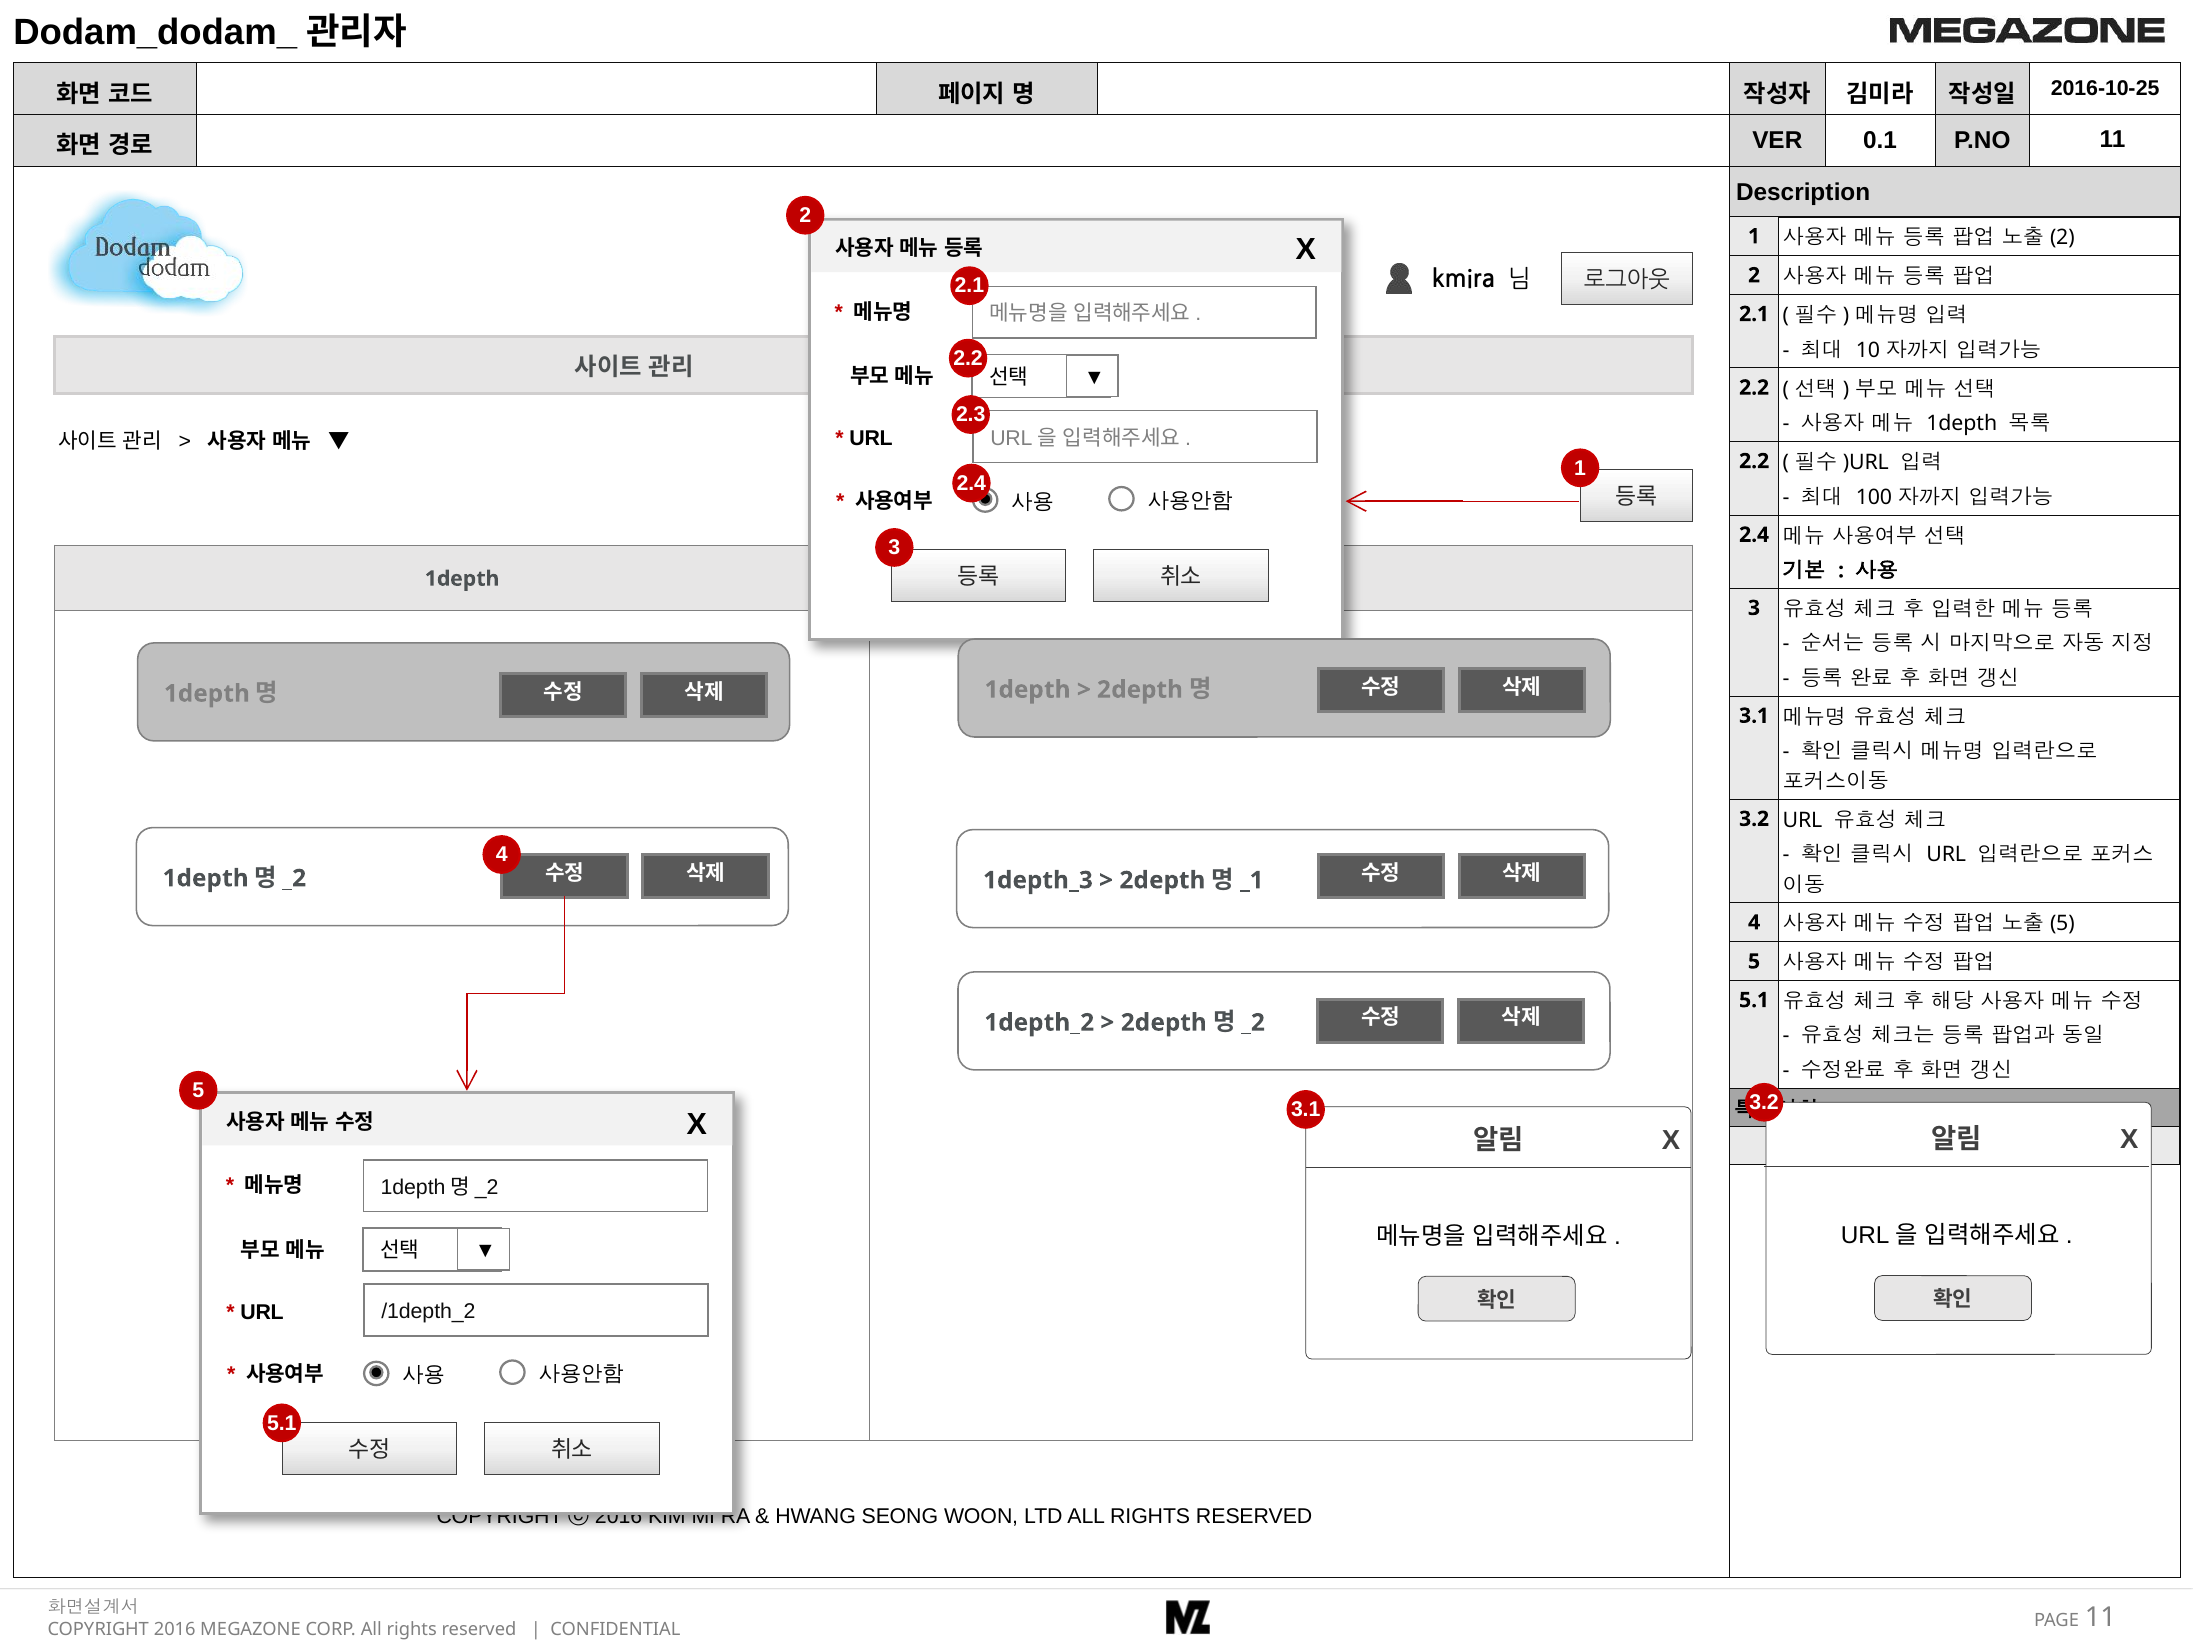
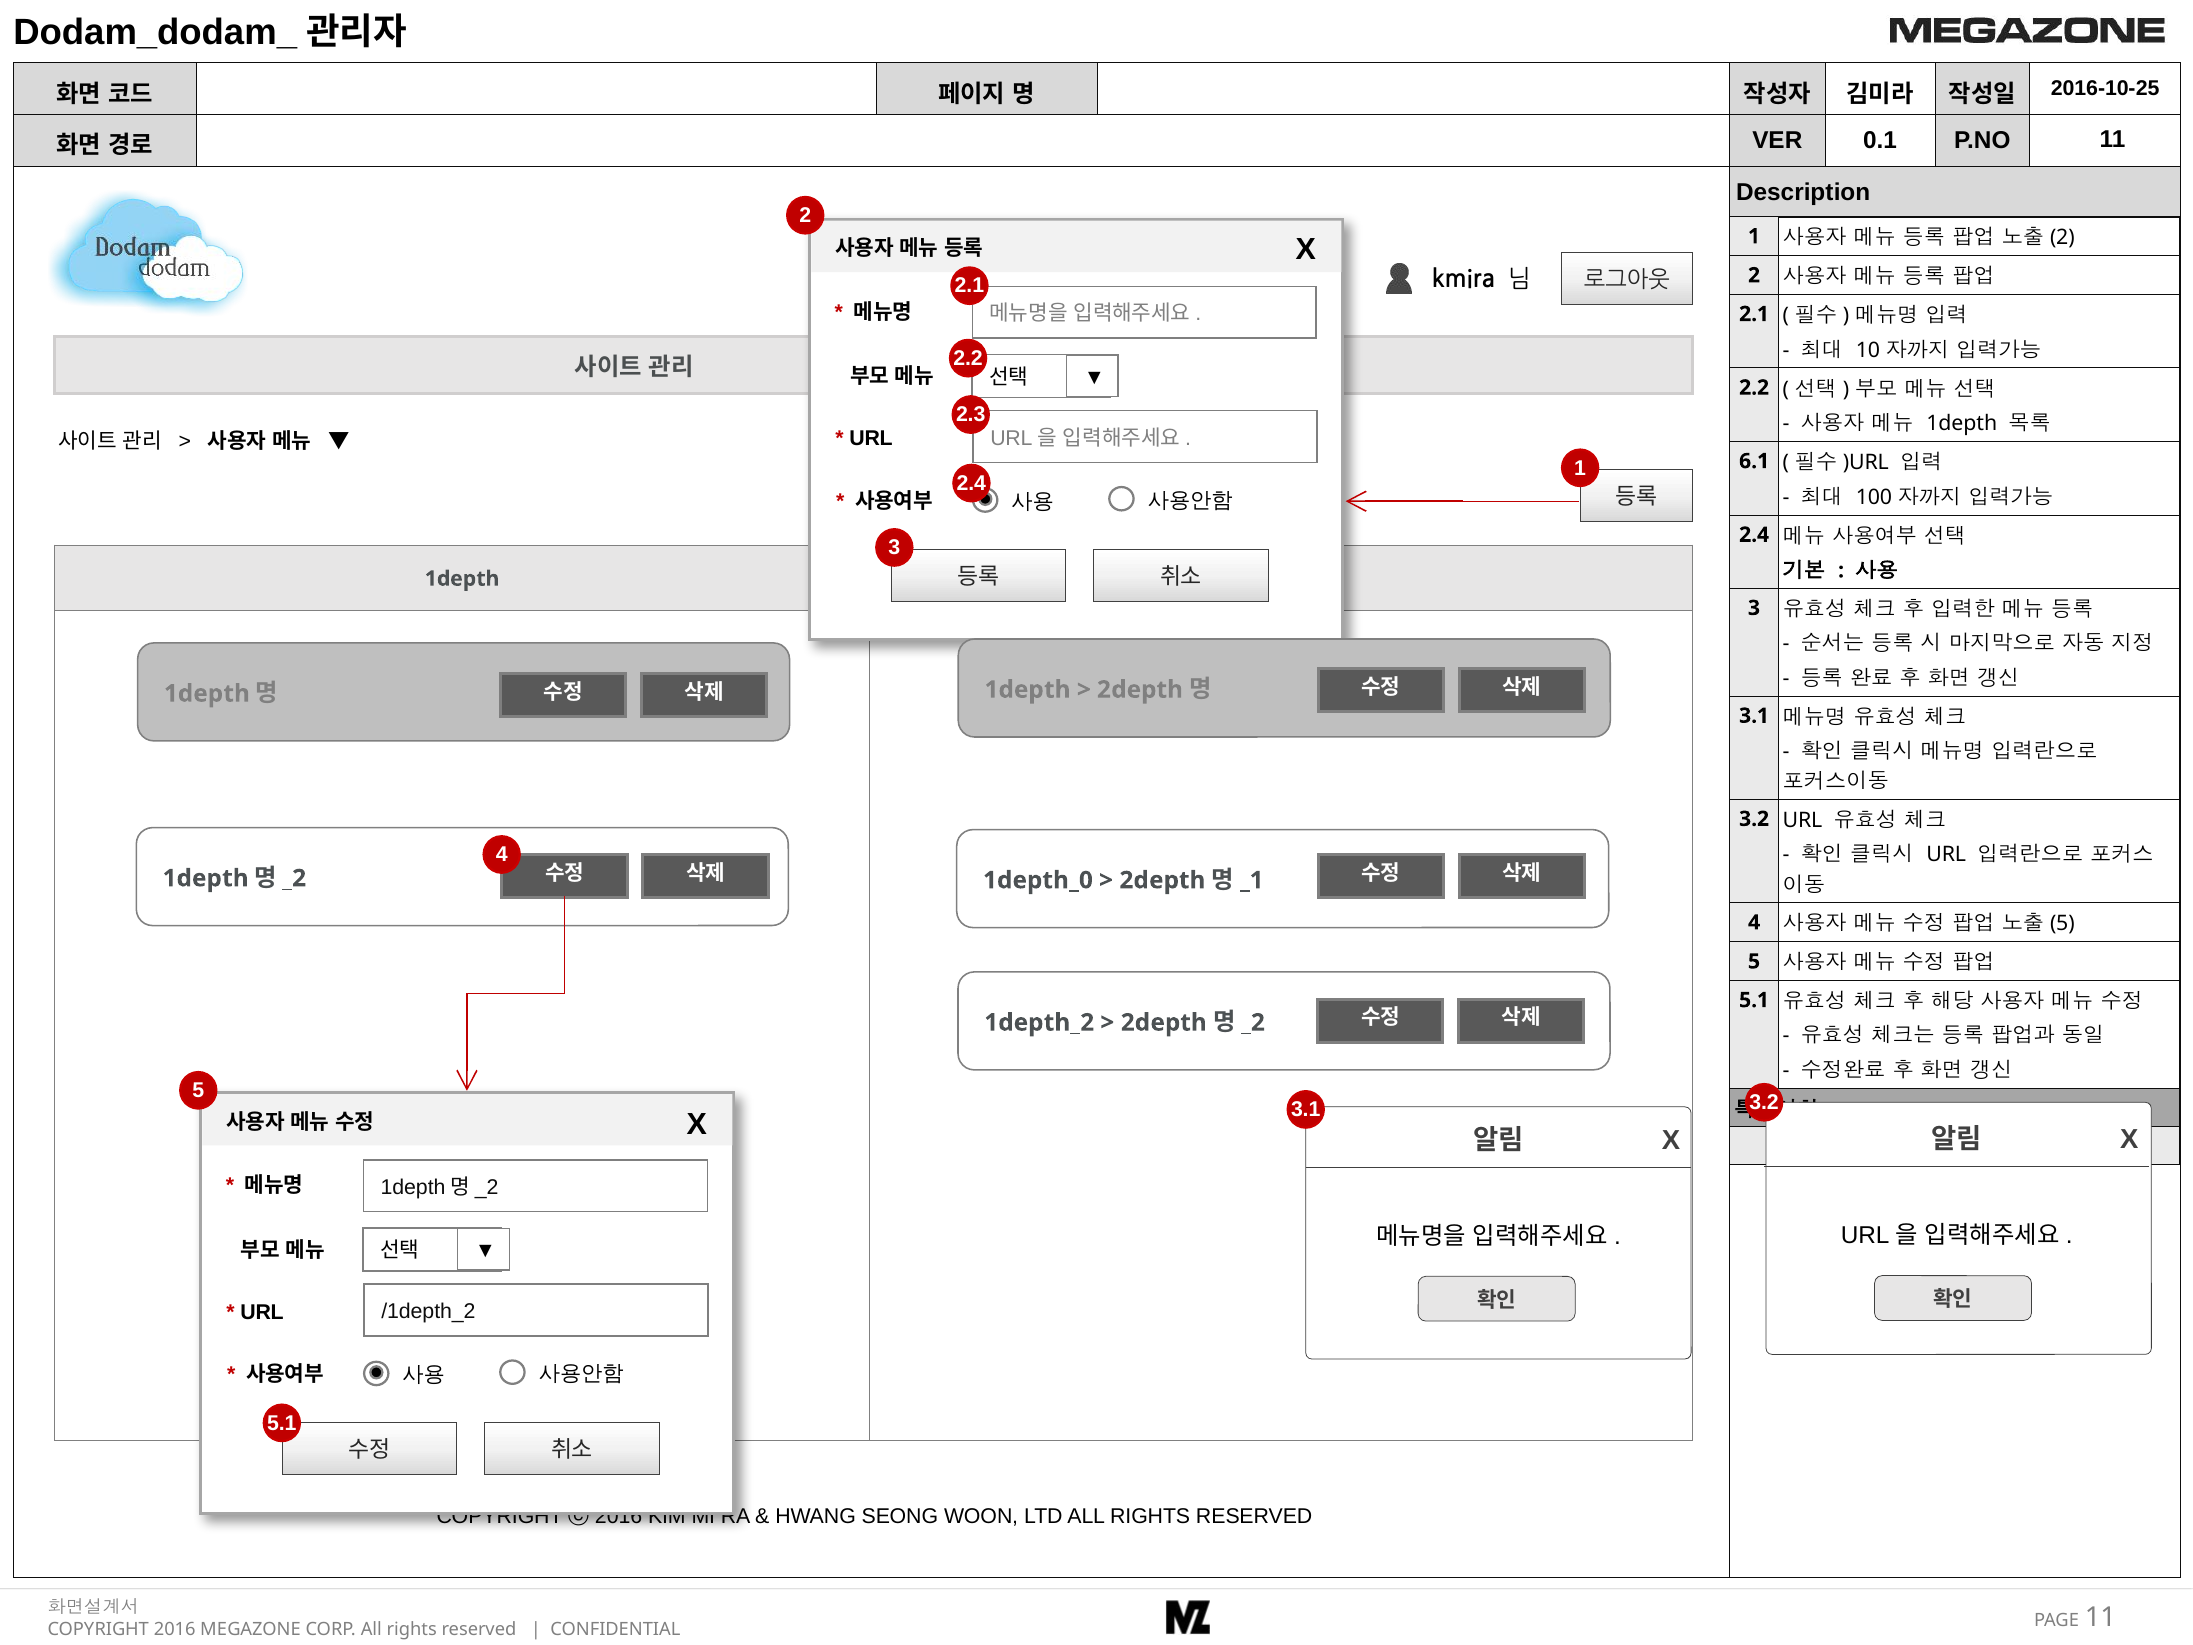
2.2 at (1754, 461): 2.2 -> 6.1
1depth_3: 1depth_3 -> 1depth_0
